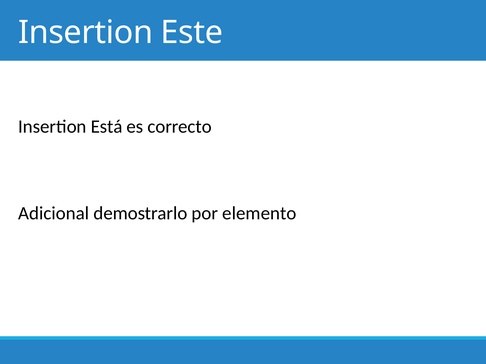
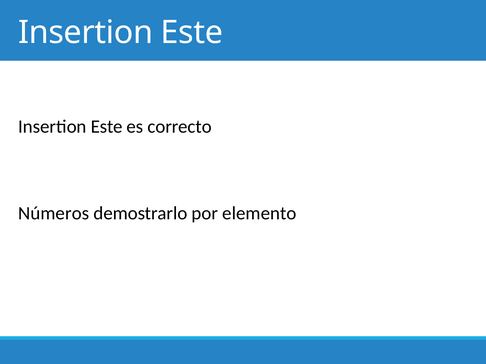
Está at (107, 127): Está -> Este
Adicional: Adicional -> Números
